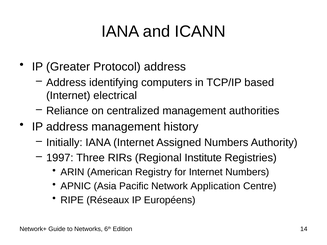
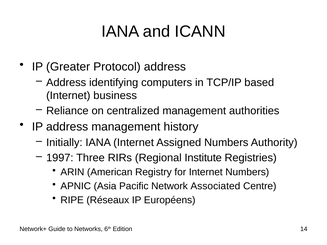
electrical: electrical -> business
Application: Application -> Associated
